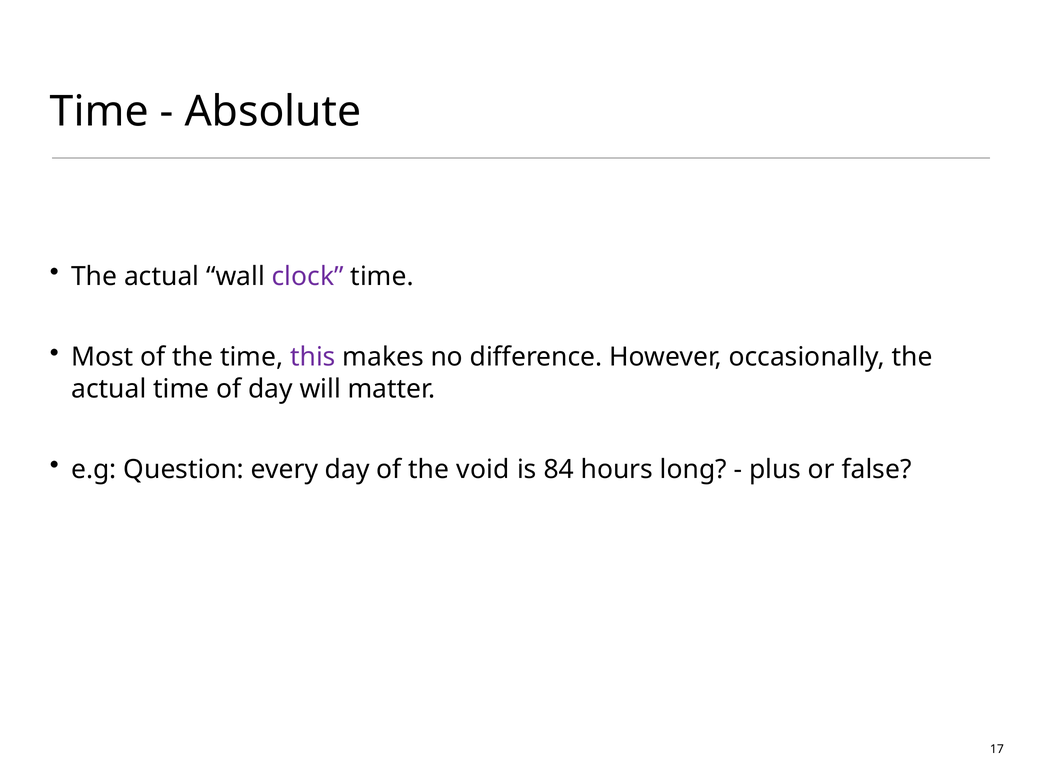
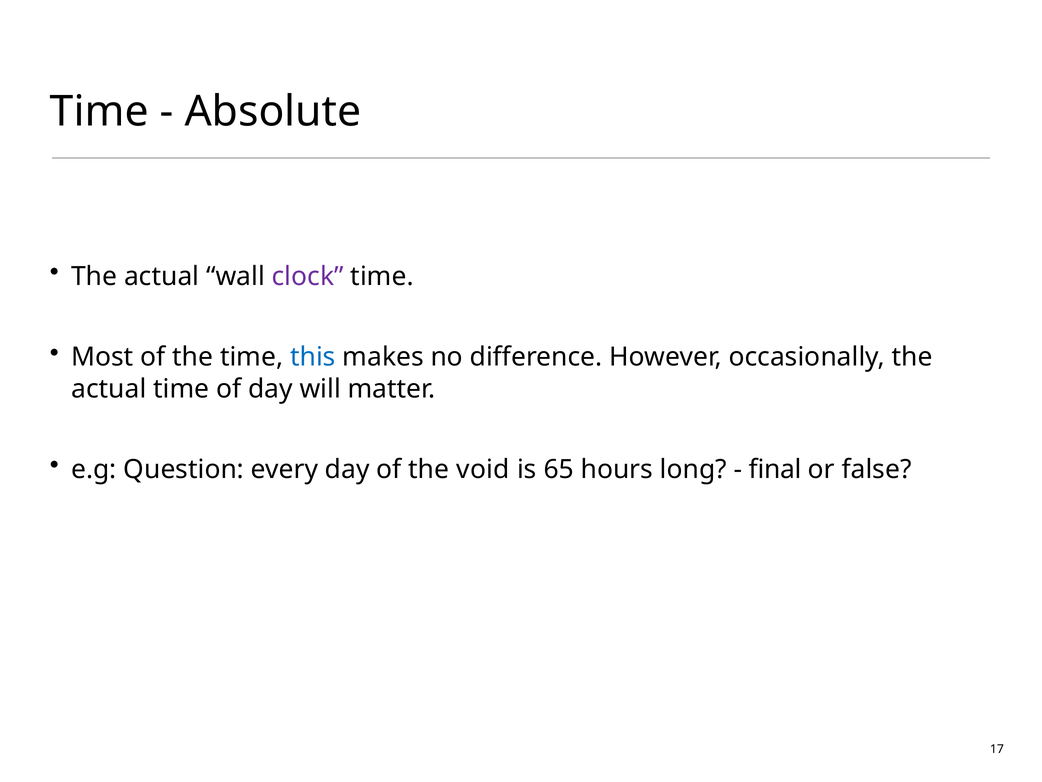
this colour: purple -> blue
84: 84 -> 65
plus: plus -> final
